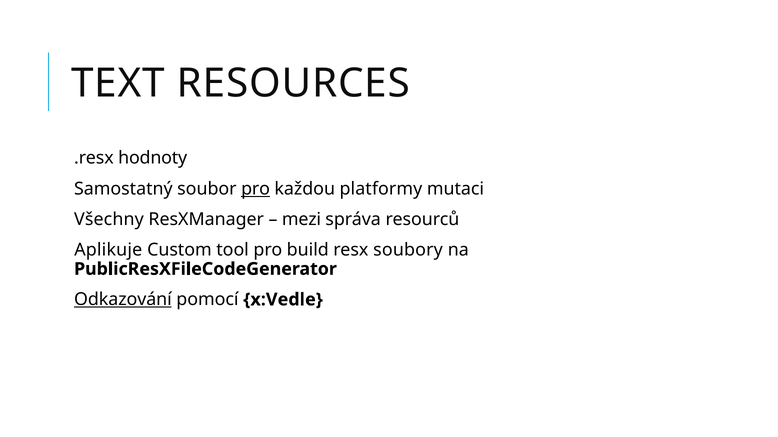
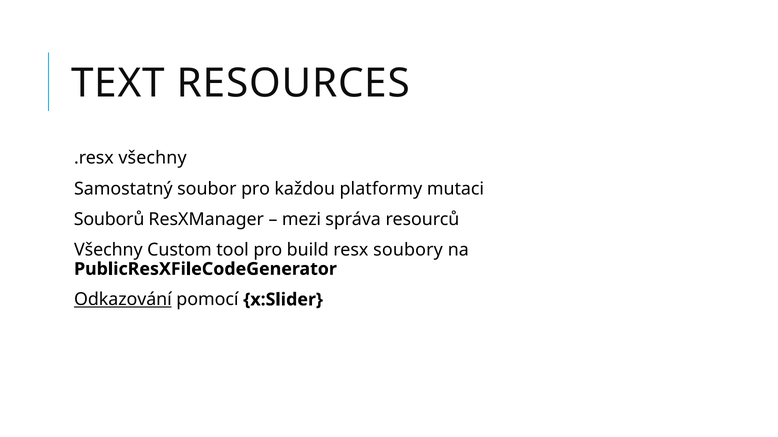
.resx hodnoty: hodnoty -> všechny
pro at (256, 189) underline: present -> none
Všechny: Všechny -> Souborů
Aplikuje at (108, 250): Aplikuje -> Všechny
x:Vedle: x:Vedle -> x:Slider
